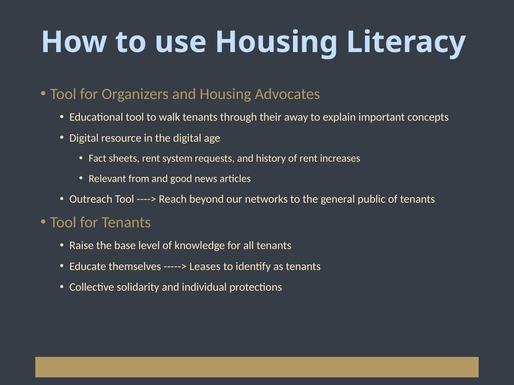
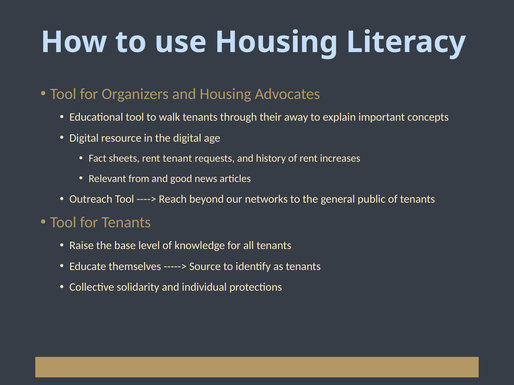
system: system -> tenant
Leases: Leases -> Source
